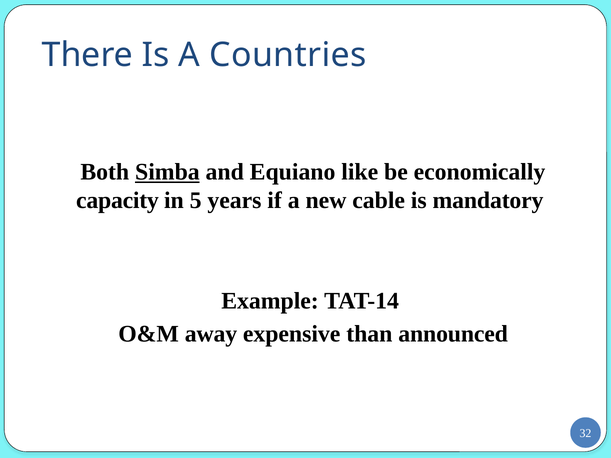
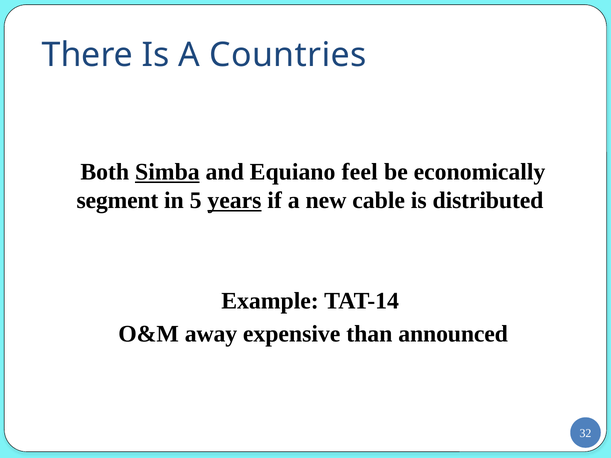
like: like -> feel
capacity: capacity -> segment
years underline: none -> present
mandatory: mandatory -> distributed
